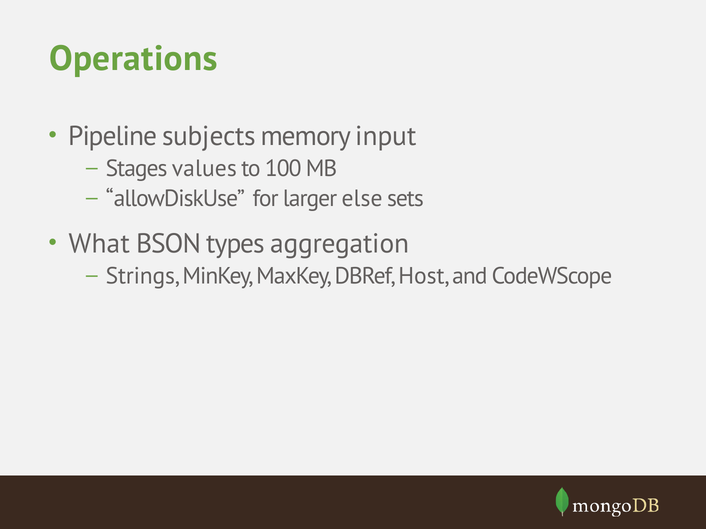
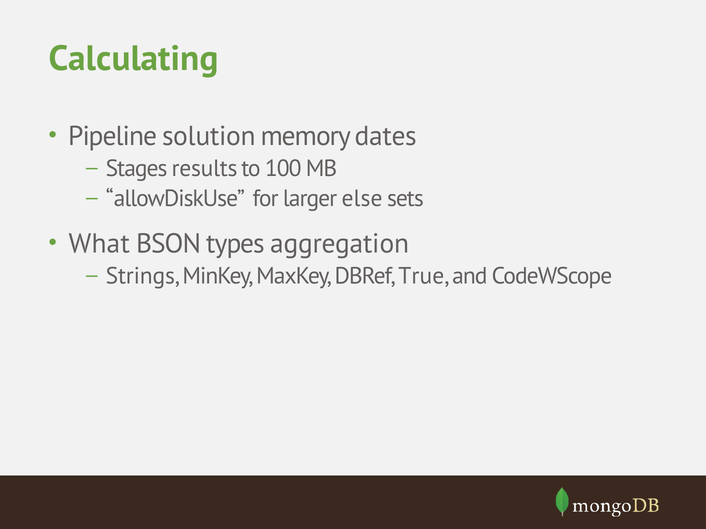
Operations: Operations -> Calculating
subjects: subjects -> solution
input: input -> dates
values: values -> results
Host: Host -> True
